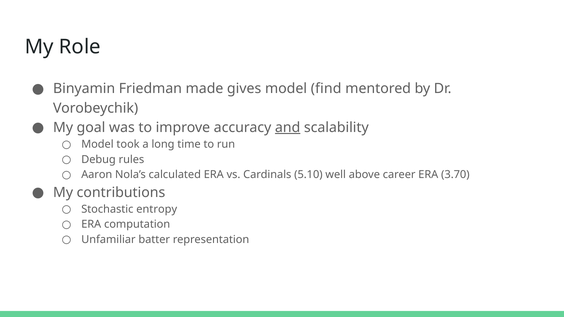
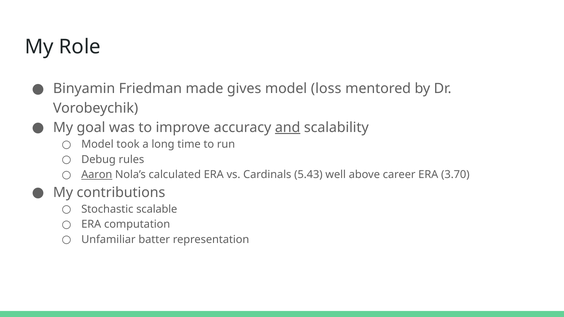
find: find -> loss
Aaron underline: none -> present
5.10: 5.10 -> 5.43
entropy: entropy -> scalable
